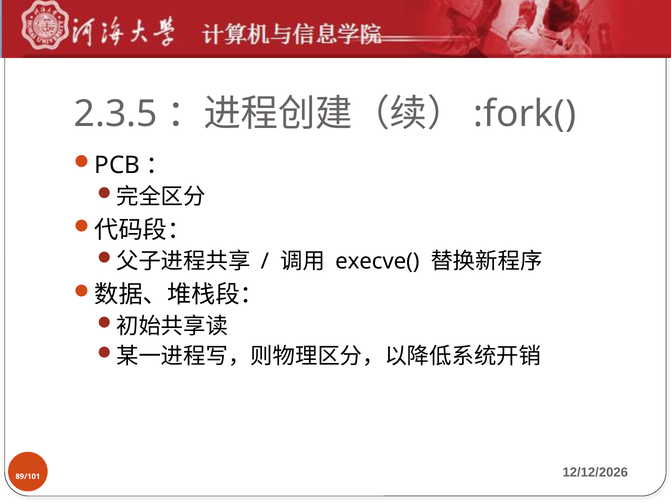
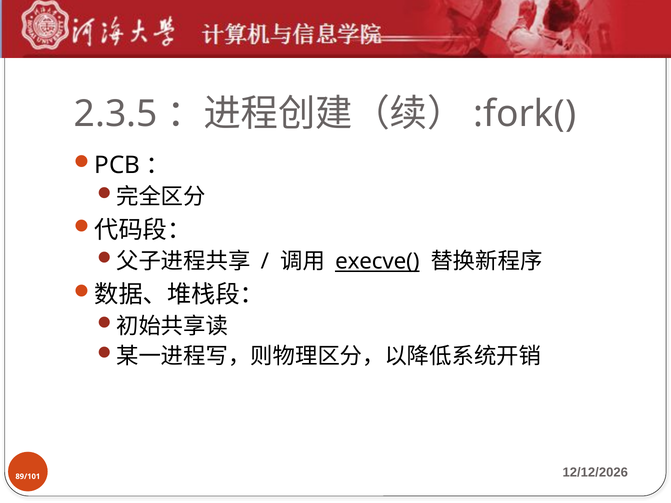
execve( underline: none -> present
